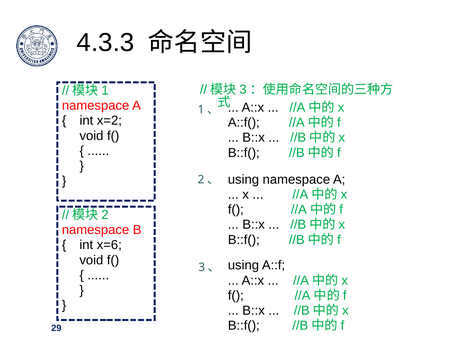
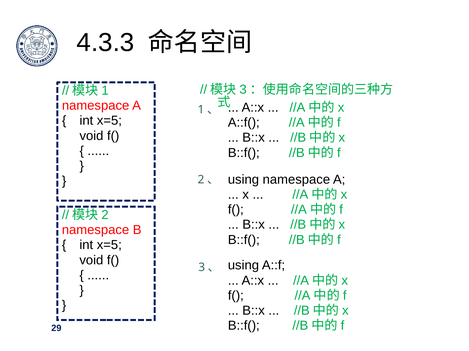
x=2 at (109, 121): x=2 -> x=5
x=6 at (109, 245): x=6 -> x=5
